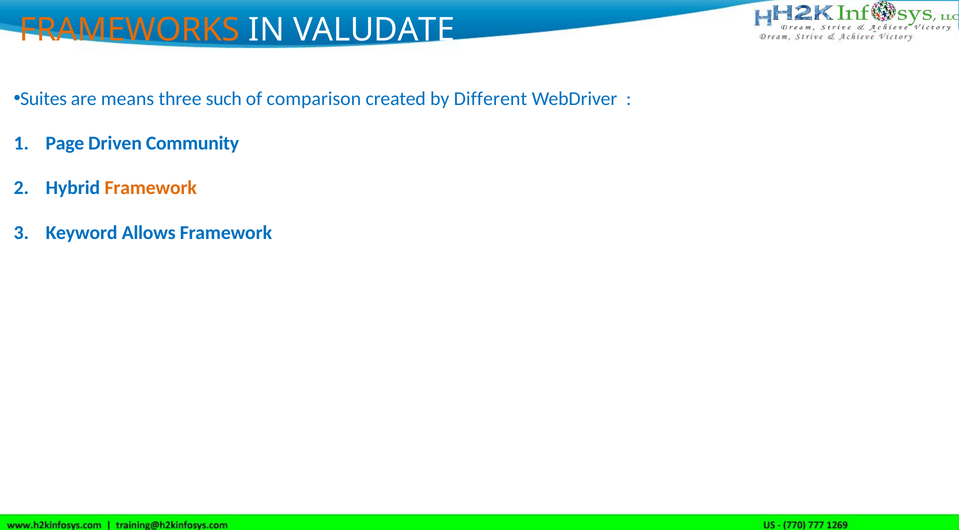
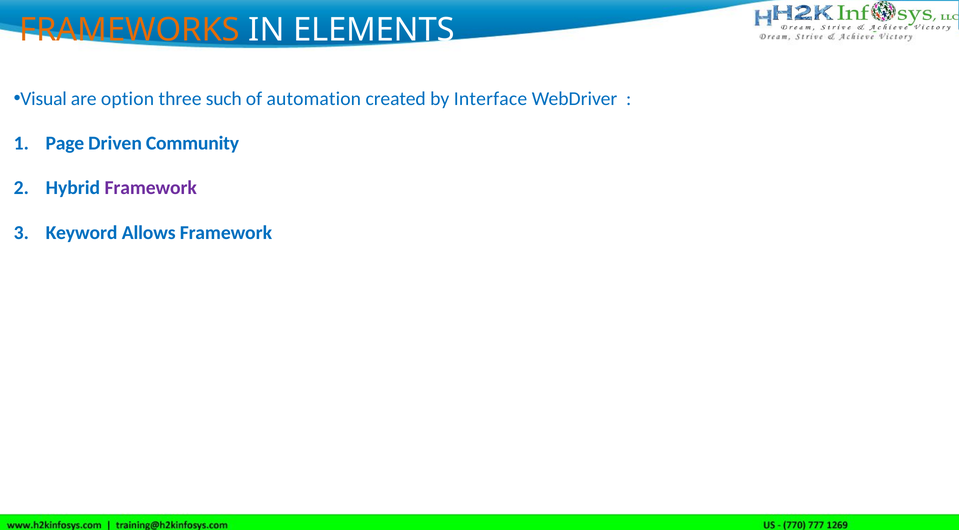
VALUDATE: VALUDATE -> ELEMENTS
Suites: Suites -> Visual
means: means -> option
comparison: comparison -> automation
Different: Different -> Interface
Framework at (151, 188) colour: orange -> purple
